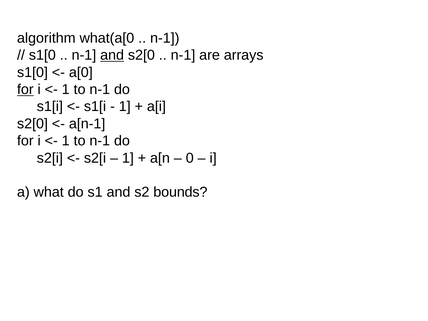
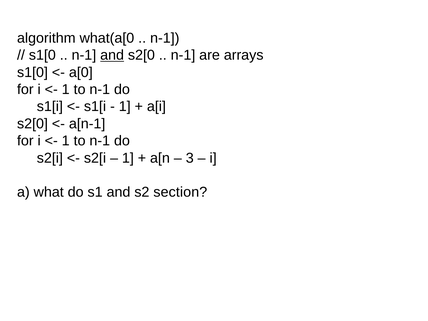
for at (25, 89) underline: present -> none
0: 0 -> 3
bounds: bounds -> section
